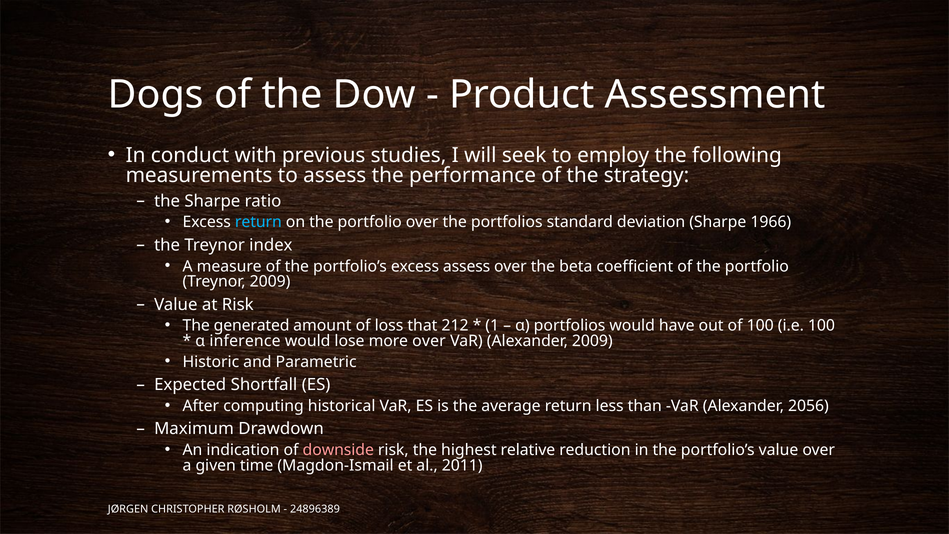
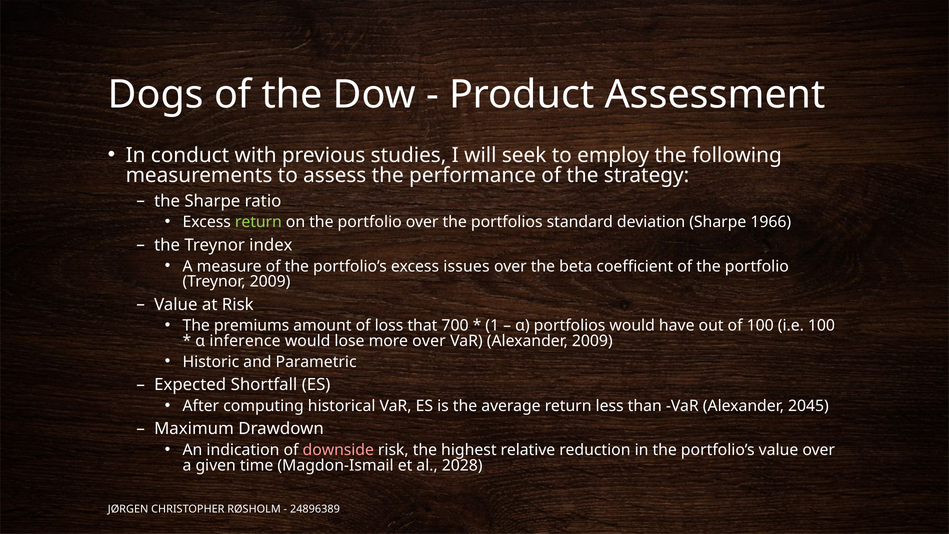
return at (258, 222) colour: light blue -> light green
excess assess: assess -> issues
generated: generated -> premiums
212: 212 -> 700
2056: 2056 -> 2045
2011: 2011 -> 2028
